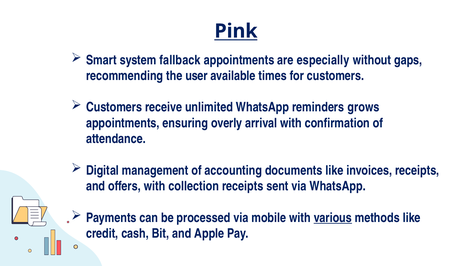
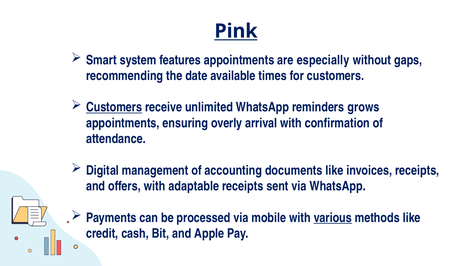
fallback: fallback -> features
user: user -> date
Customers at (114, 107) underline: none -> present
collection: collection -> adaptable
